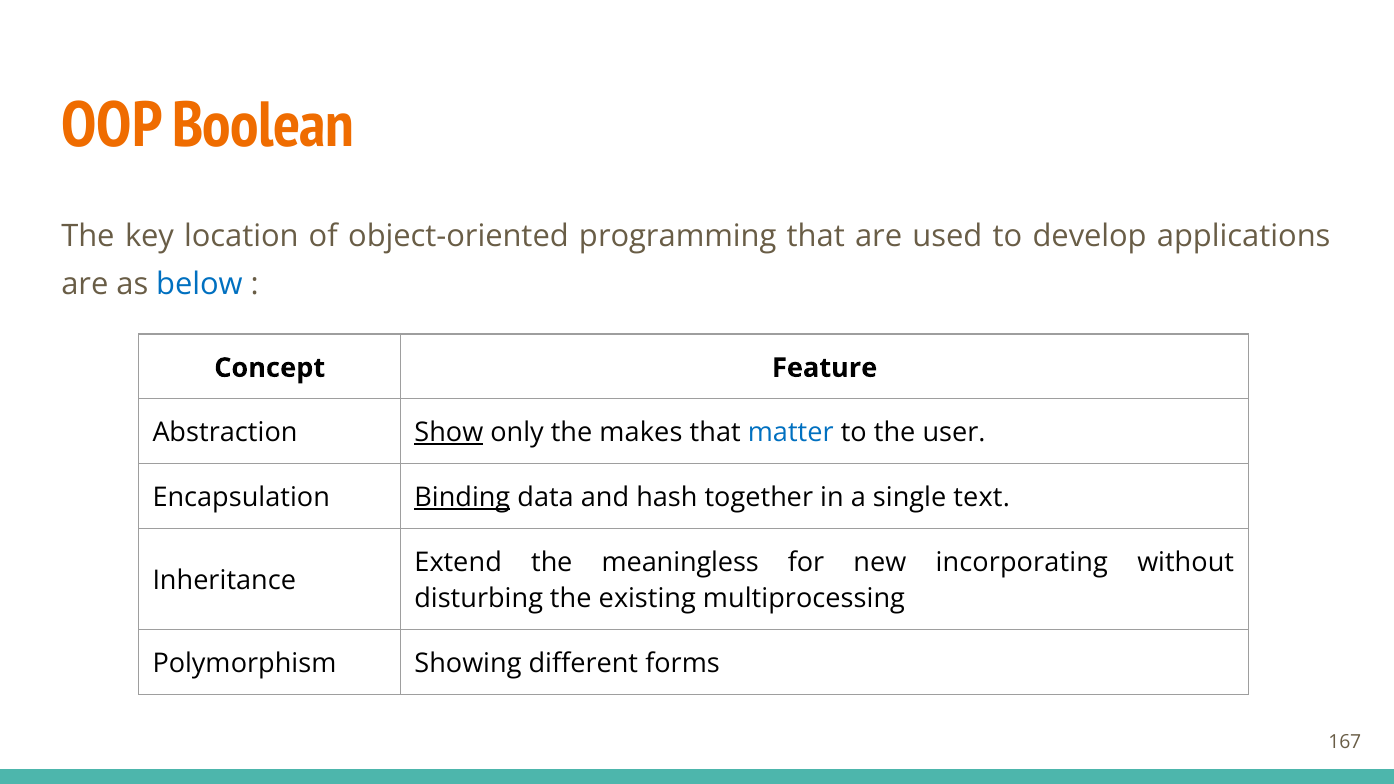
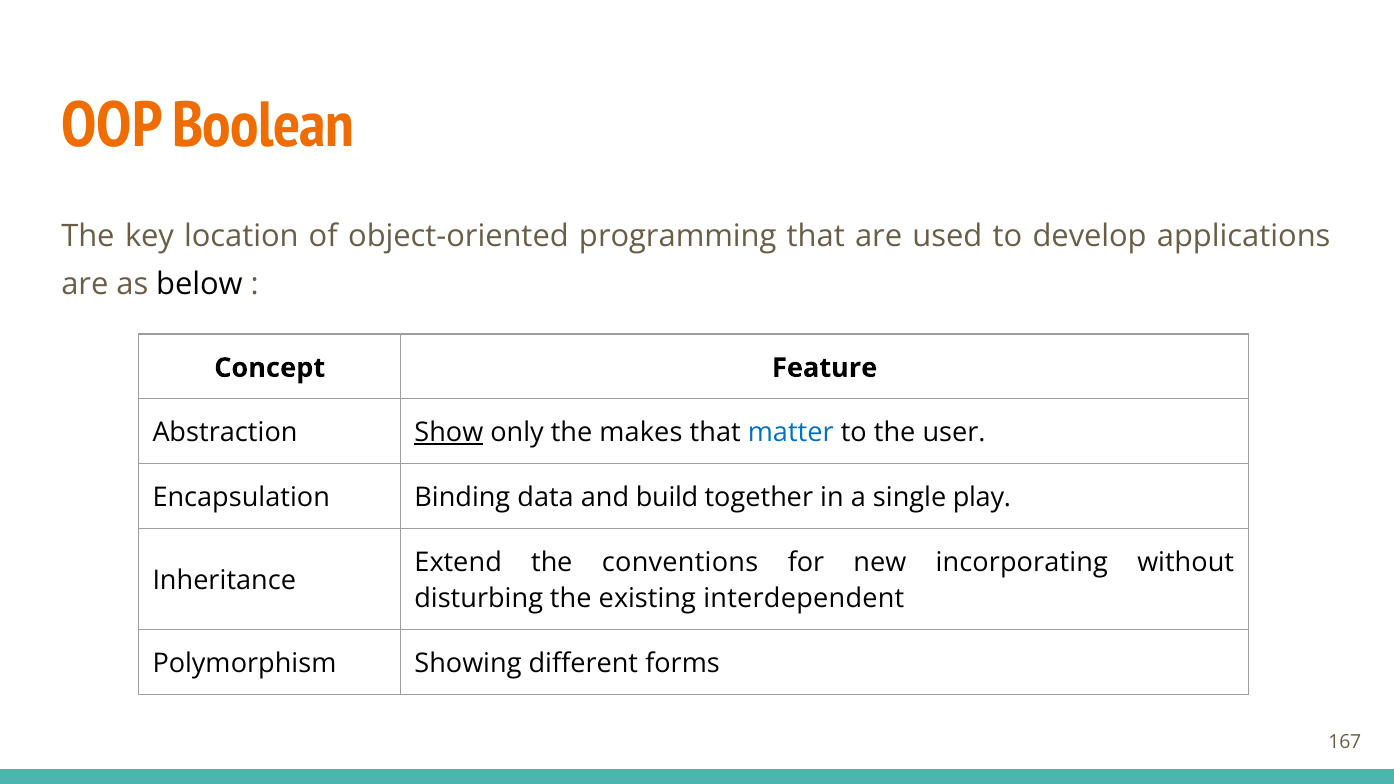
below colour: blue -> black
Binding underline: present -> none
hash: hash -> build
text: text -> play
meaningless: meaningless -> conventions
multiprocessing: multiprocessing -> interdependent
